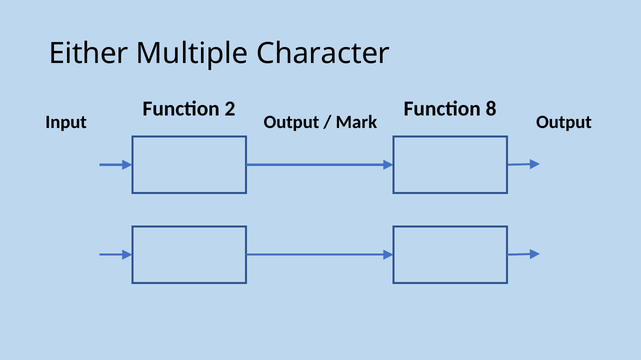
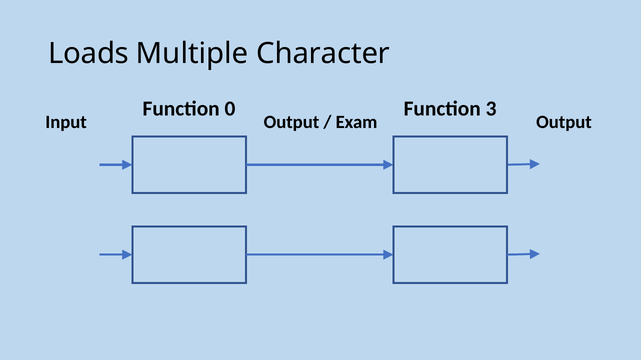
Either: Either -> Loads
8: 8 -> 3
2: 2 -> 0
Mark: Mark -> Exam
